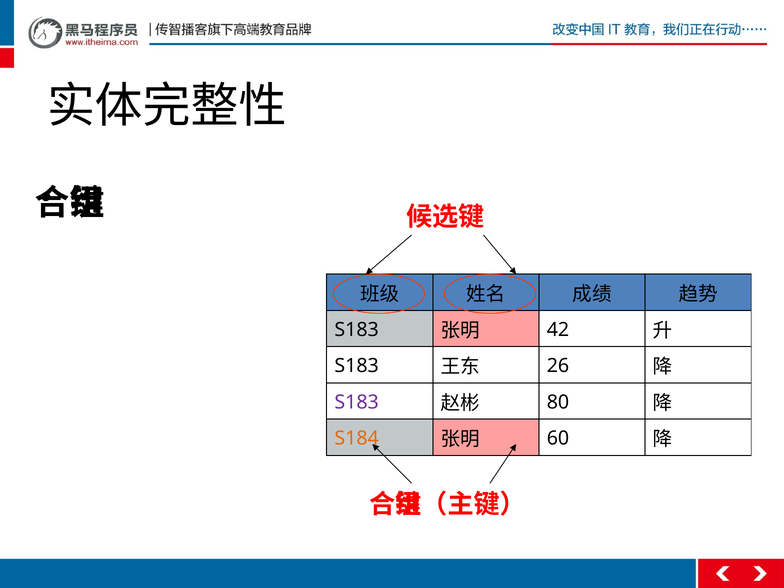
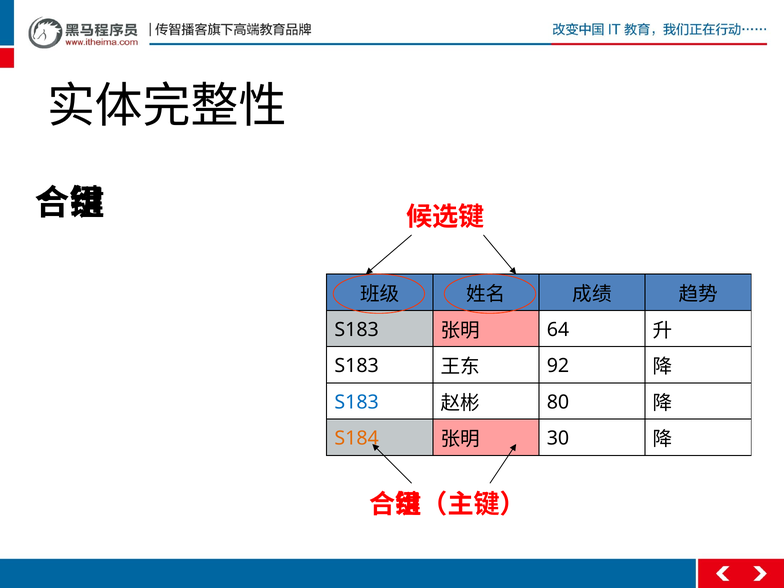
42: 42 -> 64
26: 26 -> 92
S183 at (357, 402) colour: purple -> blue
60: 60 -> 30
